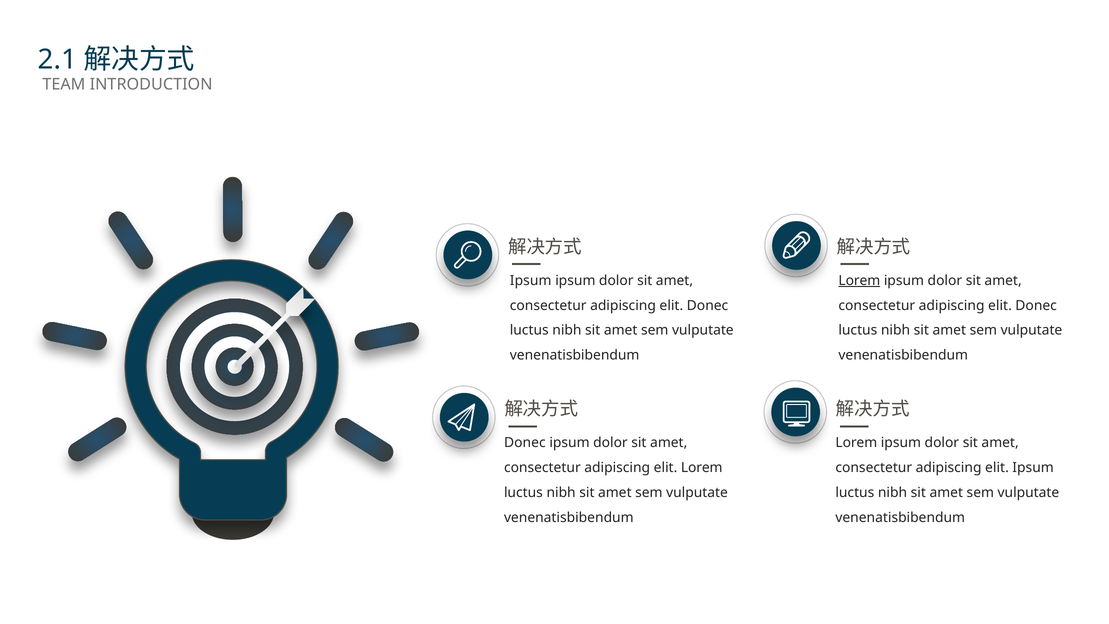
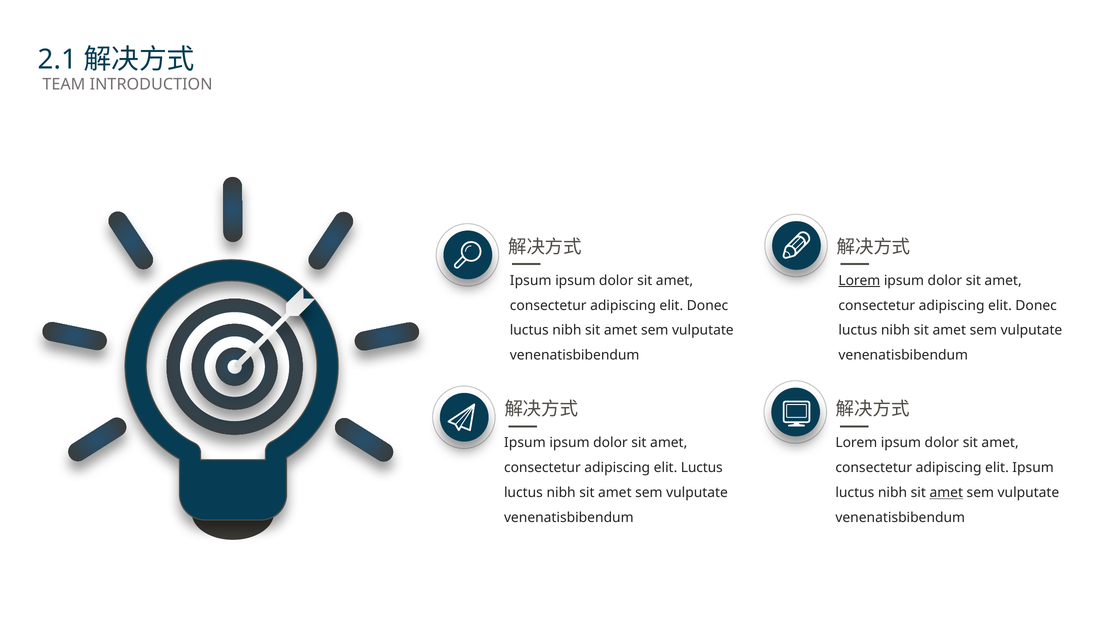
Donec at (525, 443): Donec -> Ipsum
elit Lorem: Lorem -> Luctus
amet at (946, 493) underline: none -> present
